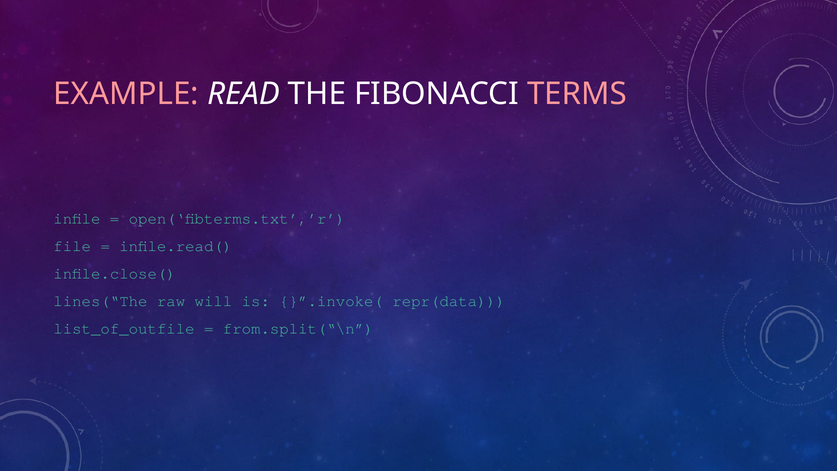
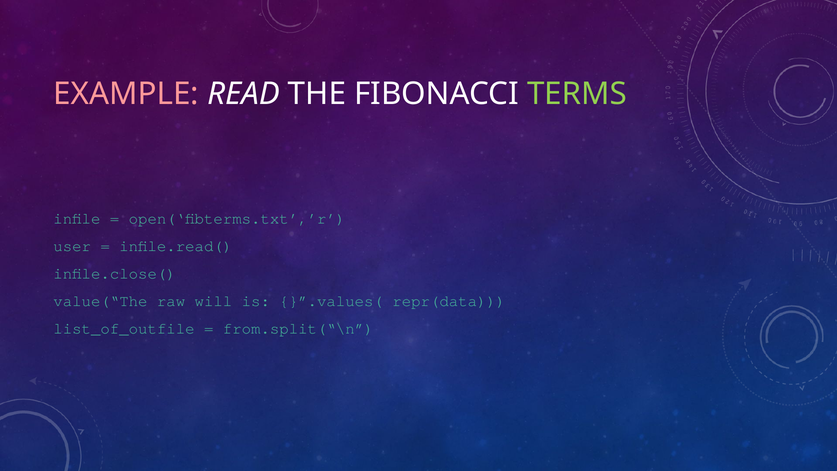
TERMS colour: pink -> light green
file: file -> user
lines(“The: lines(“The -> value(“The
}”.invoke(: }”.invoke( -> }”.values(
